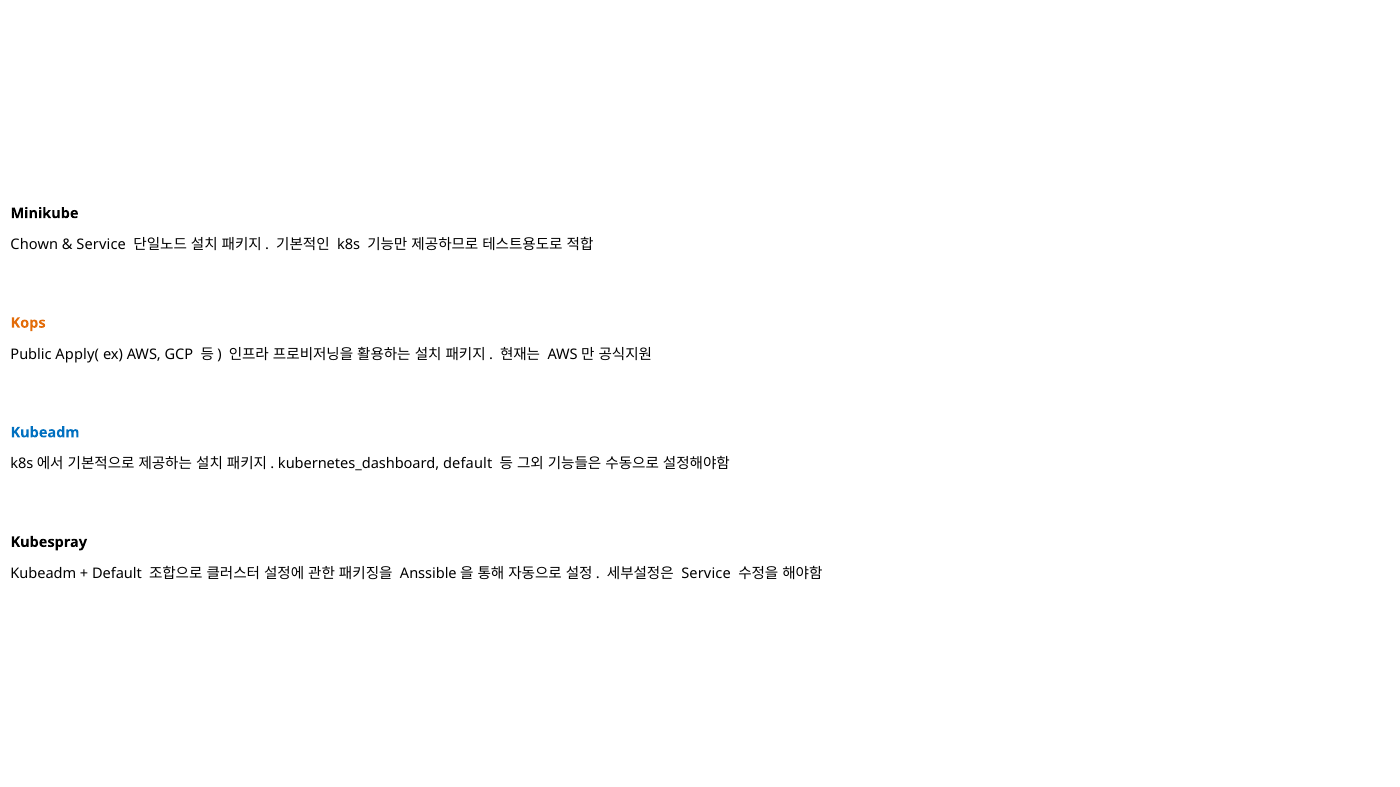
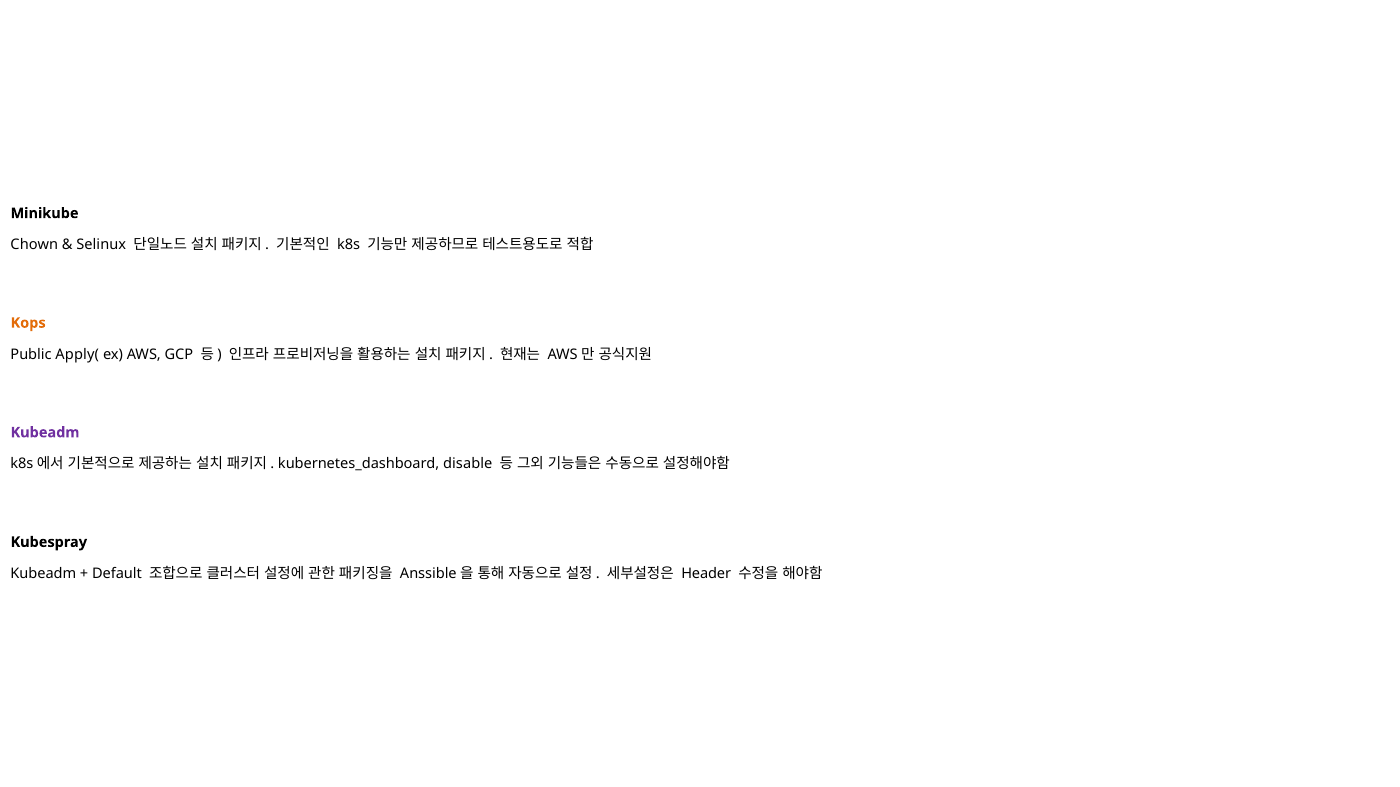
Service at (101, 245): Service -> Selinux
Kubeadm at (45, 433) colour: blue -> purple
kubernetes_dashboard default: default -> disable
Service at (706, 574): Service -> Header
